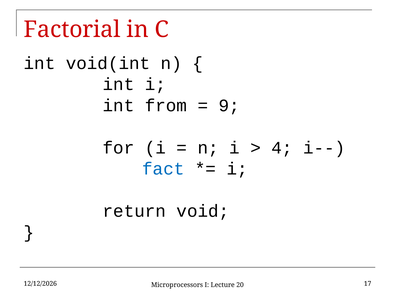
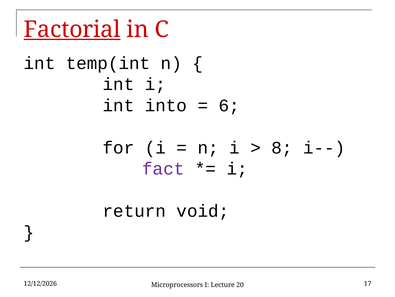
Factorial underline: none -> present
void(int: void(int -> temp(int
from: from -> into
9: 9 -> 6
4: 4 -> 8
fact colour: blue -> purple
